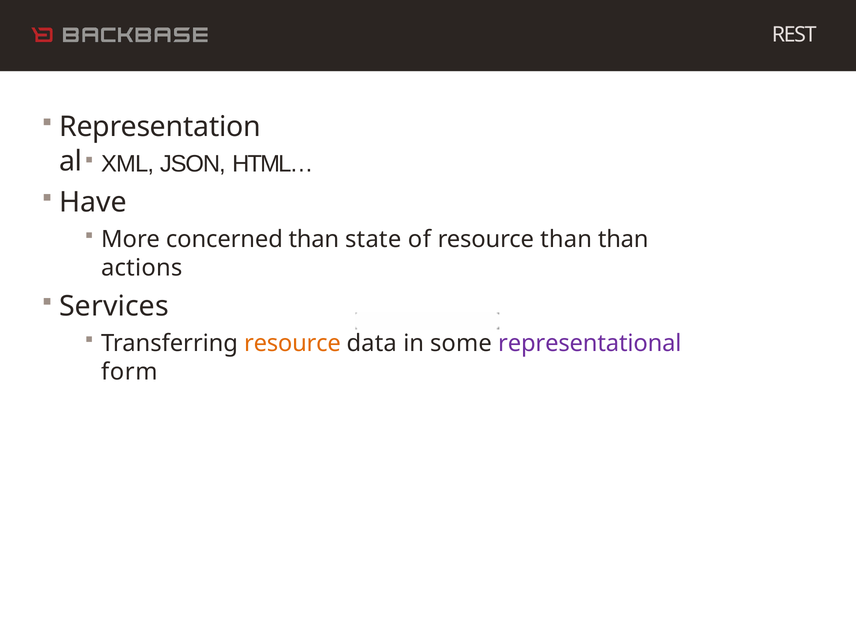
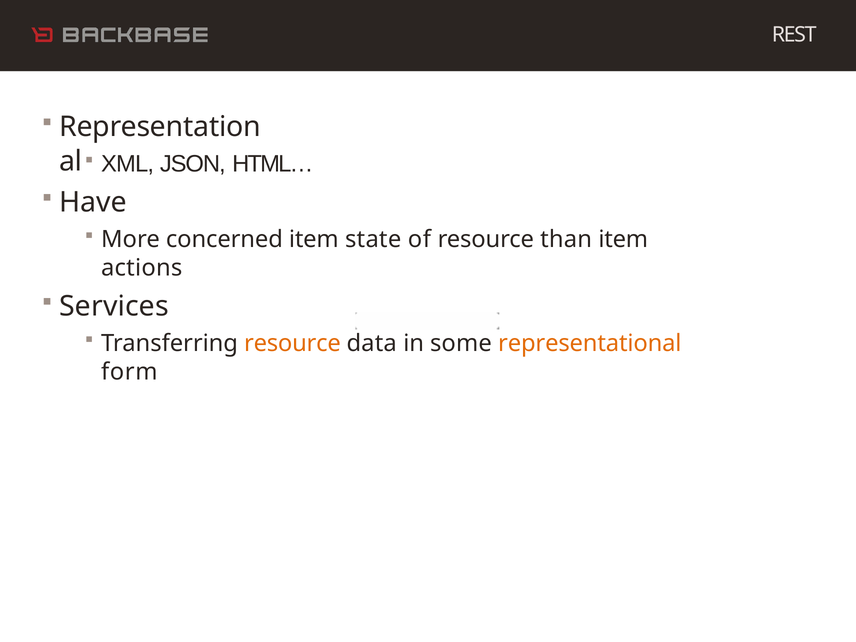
concerned than: than -> item
than than: than -> item
representational colour: purple -> orange
